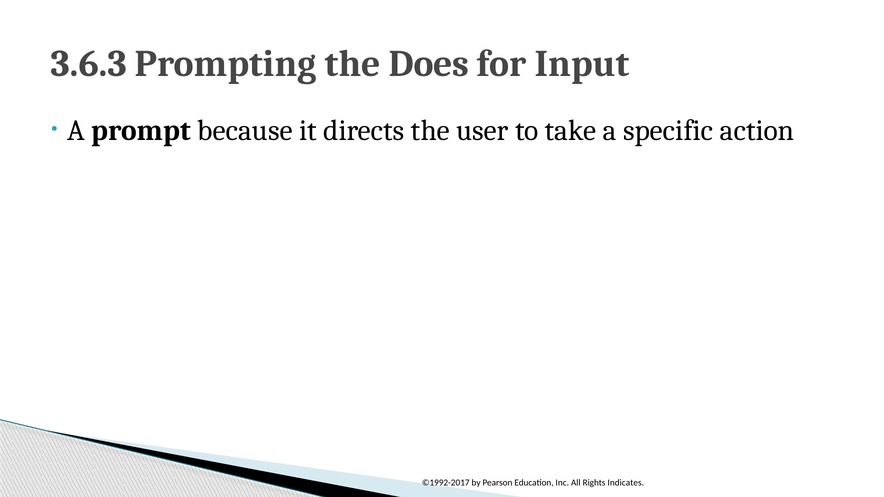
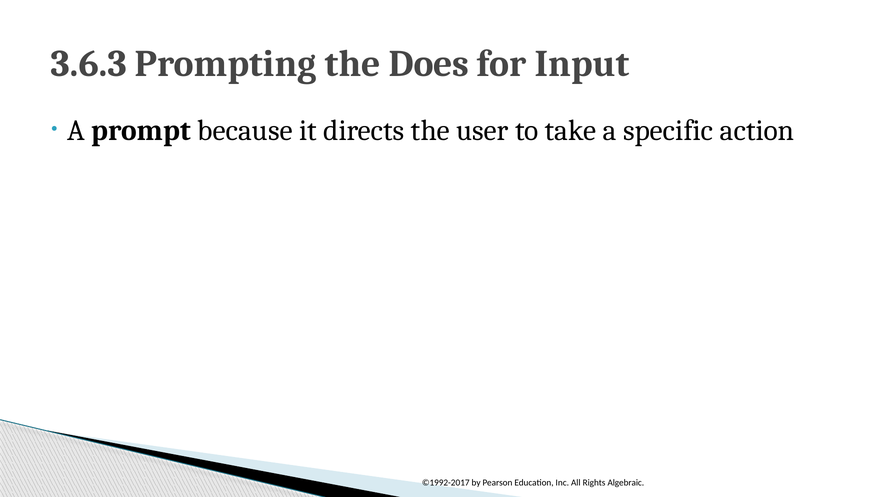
Indicates: Indicates -> Algebraic
